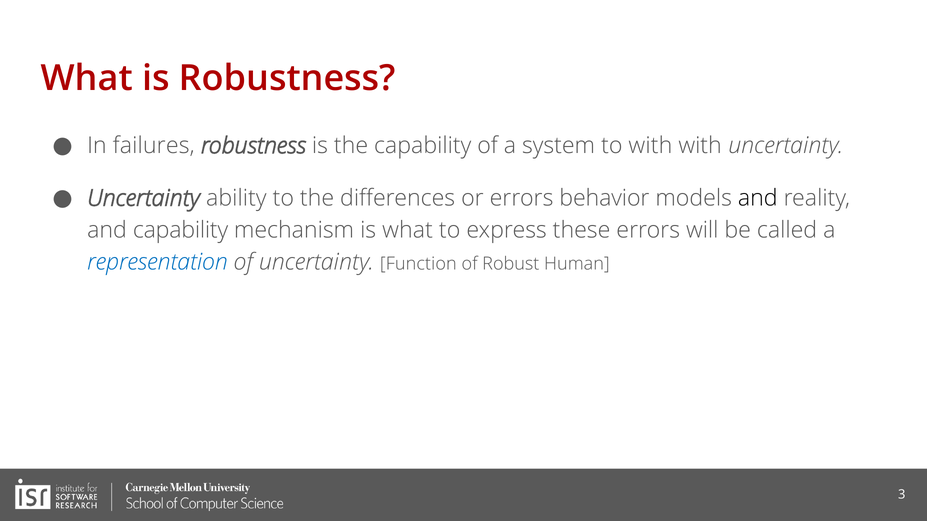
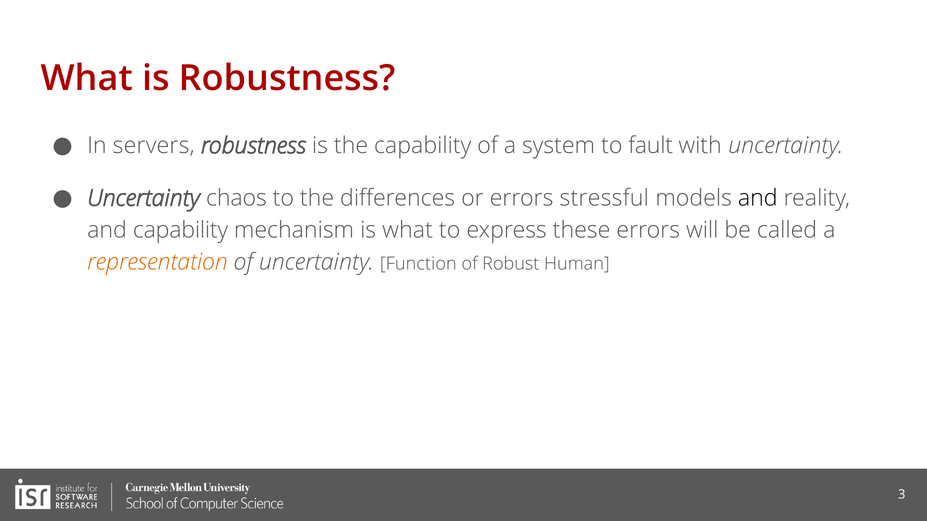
failures: failures -> servers
to with: with -> fault
ability: ability -> chaos
behavior: behavior -> stressful
representation colour: blue -> orange
